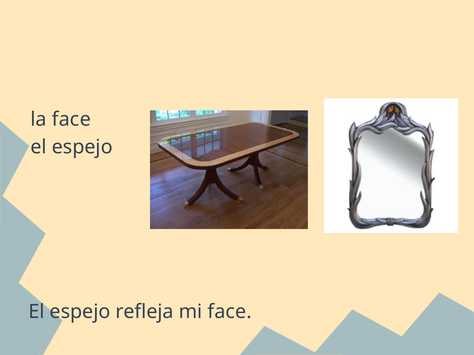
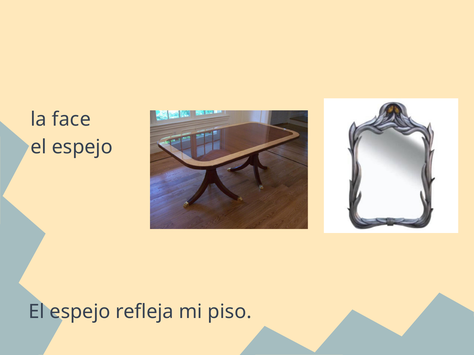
mi face: face -> piso
